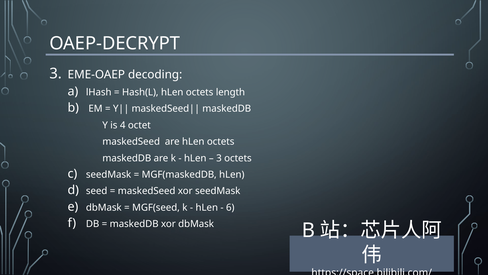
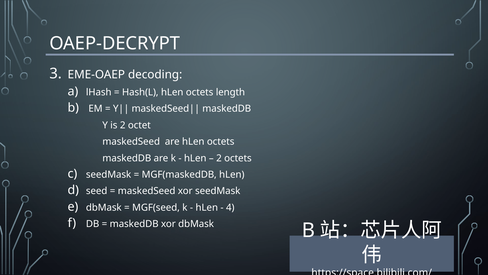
is 4: 4 -> 2
3 at (219, 158): 3 -> 2
6: 6 -> 4
